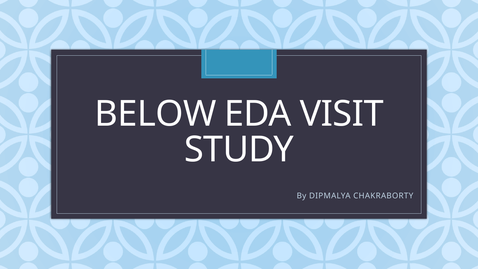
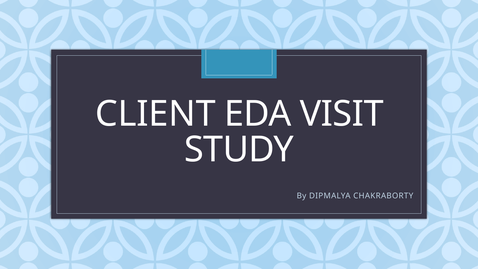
BELOW: BELOW -> CLIENT
